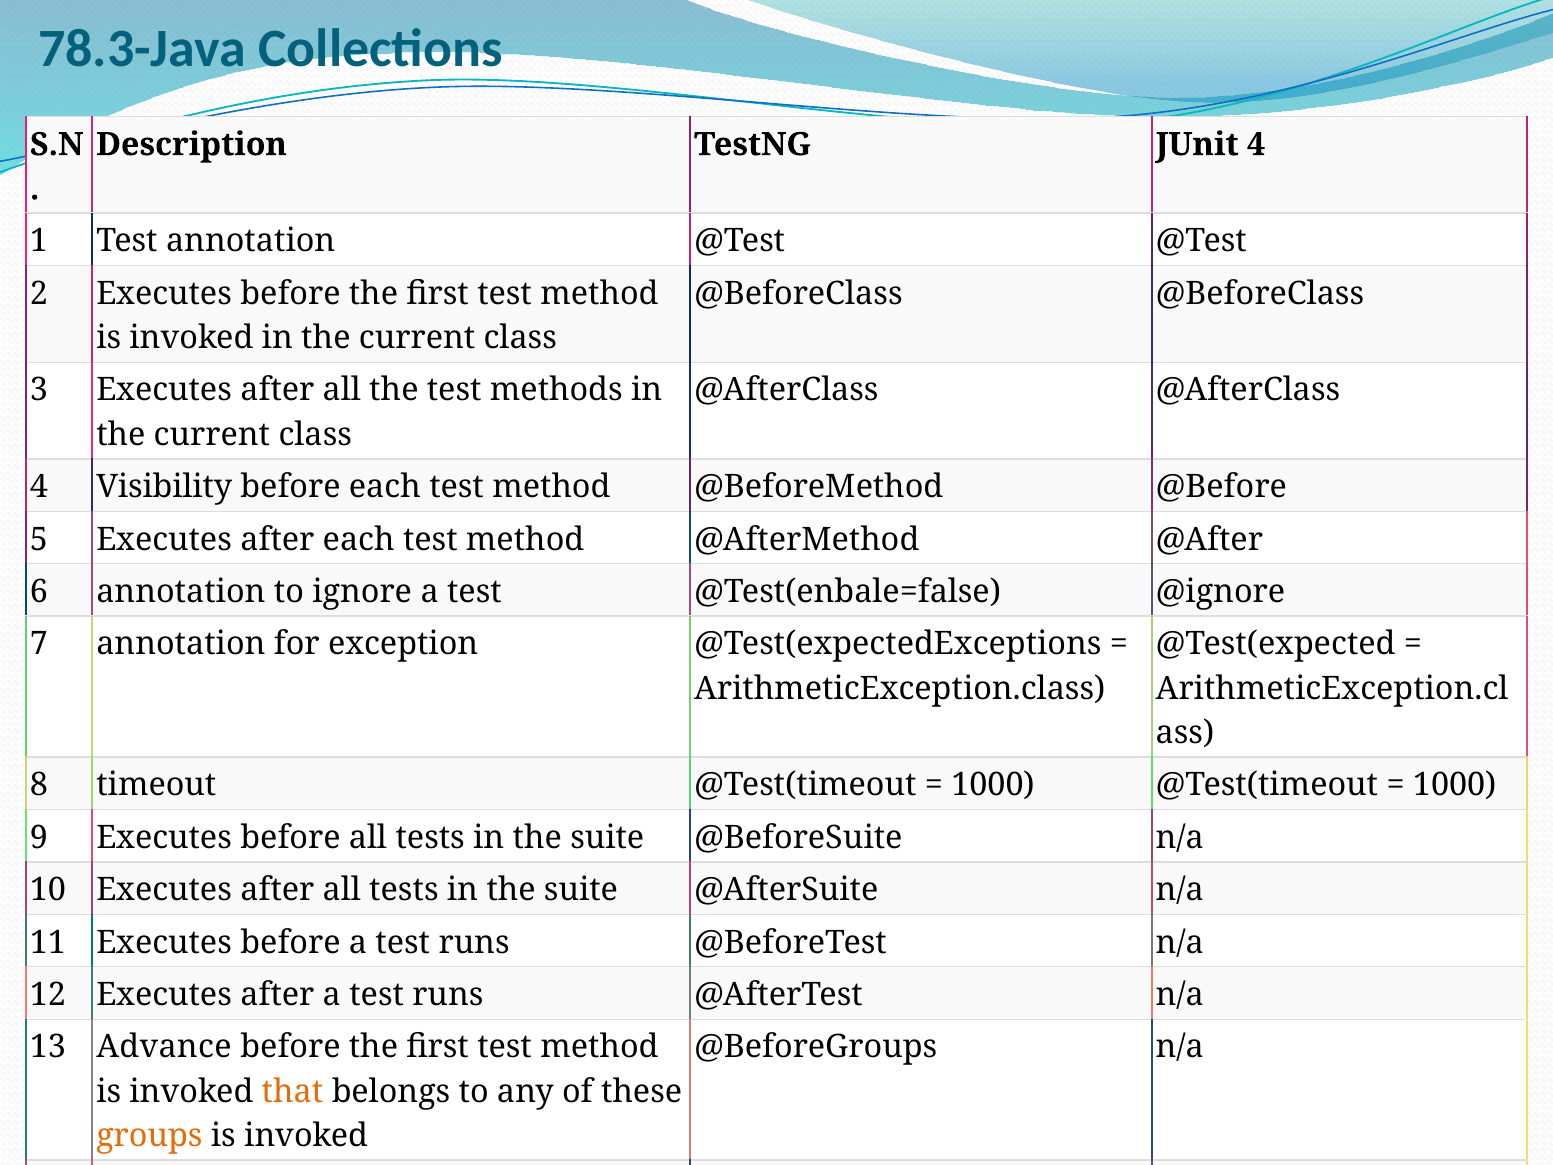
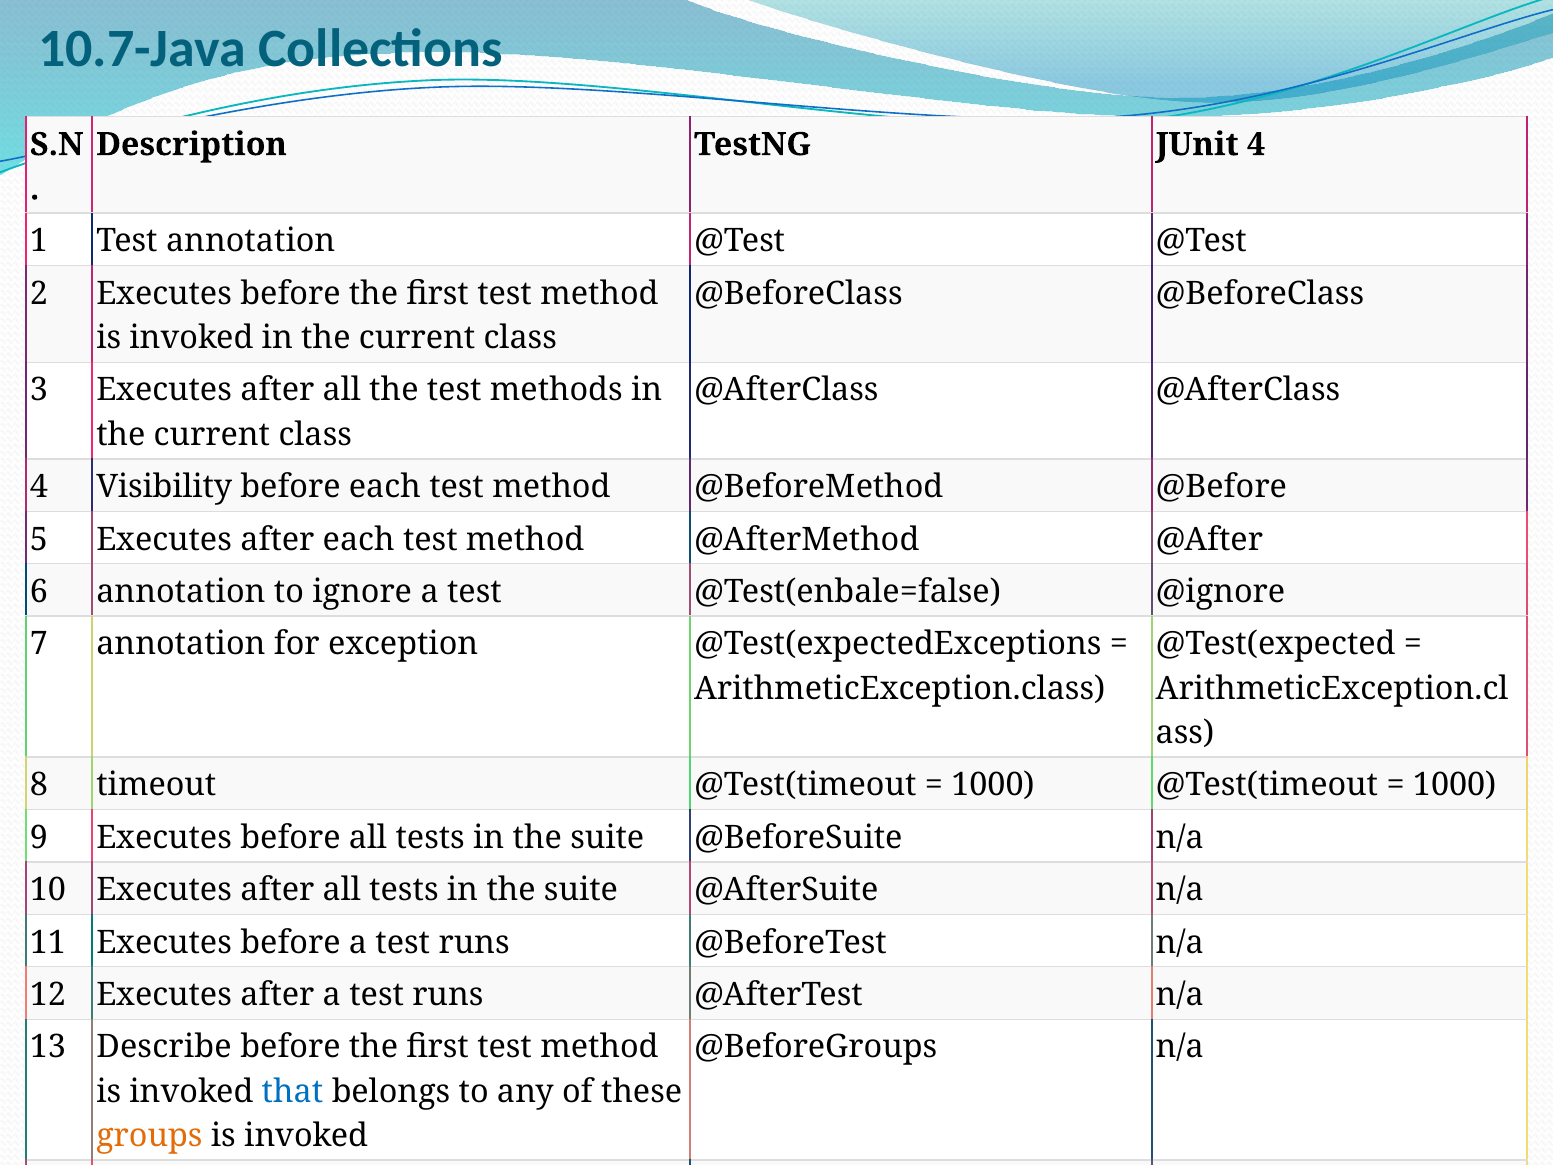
78.3-Java: 78.3-Java -> 10.7-Java
Advance: Advance -> Describe
that at (292, 1091) colour: orange -> blue
